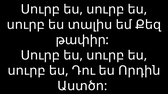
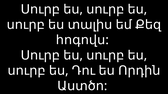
թափիր: թափիր -> հոգովս
